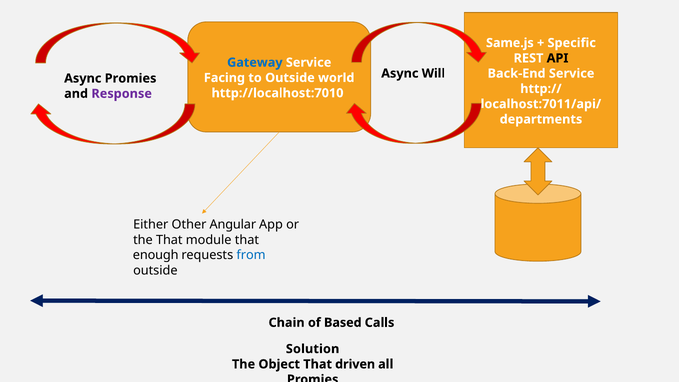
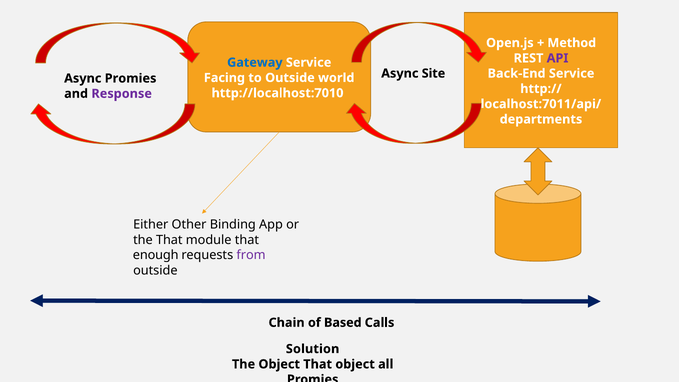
Same.js: Same.js -> Open.js
Specific: Specific -> Method
API colour: black -> purple
Will: Will -> Site
Angular: Angular -> Binding
from colour: blue -> purple
That driven: driven -> object
